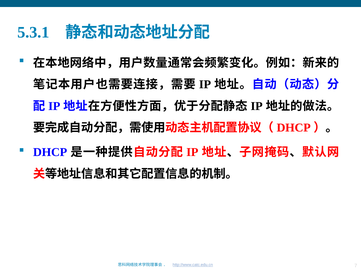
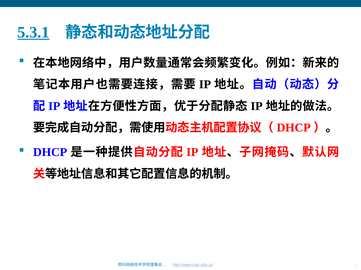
5.3.1 underline: none -> present
